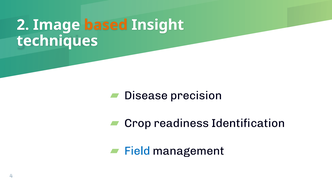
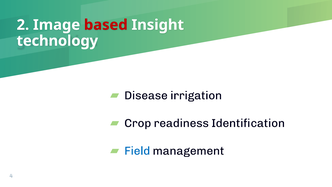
based colour: orange -> red
techniques: techniques -> technology
precision: precision -> irrigation
